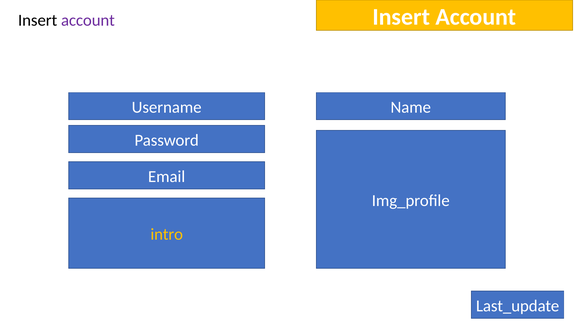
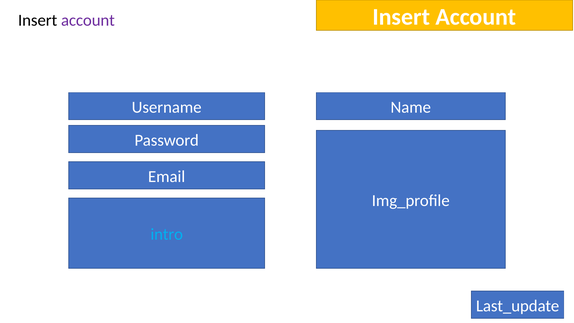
intro colour: yellow -> light blue
